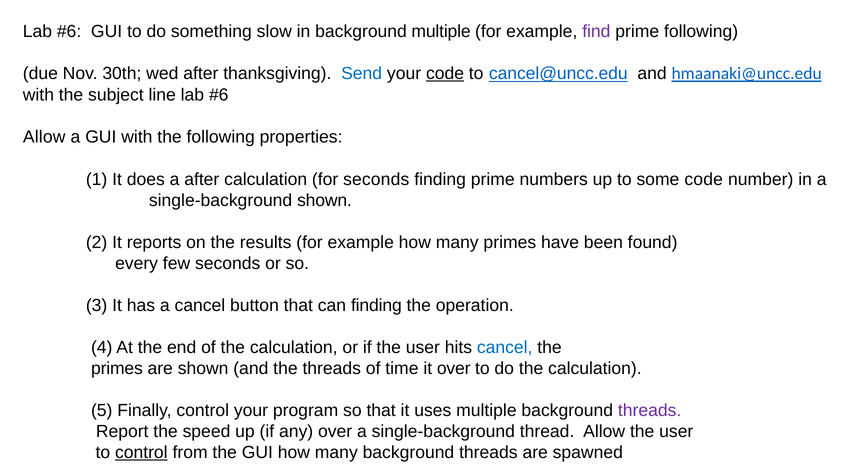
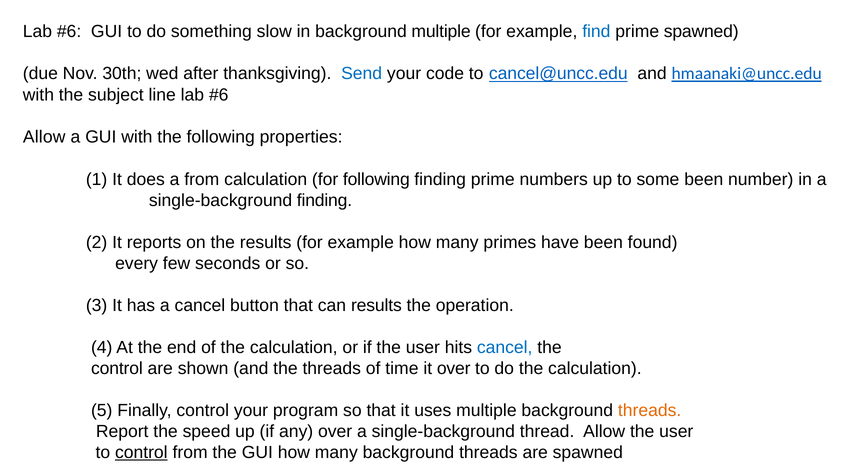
find colour: purple -> blue
prime following: following -> spawned
code at (445, 74) underline: present -> none
a after: after -> from
for seconds: seconds -> following
some code: code -> been
single-background shown: shown -> finding
can finding: finding -> results
primes at (117, 369): primes -> control
threads at (650, 411) colour: purple -> orange
